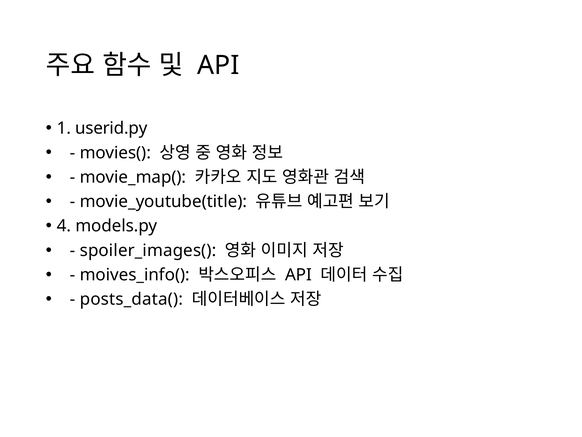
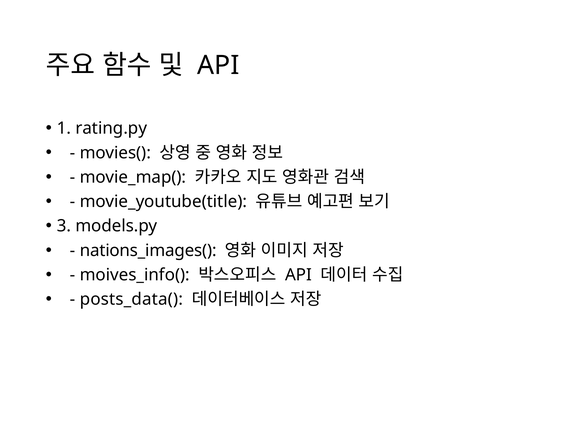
userid.py: userid.py -> rating.py
4: 4 -> 3
spoiler_images(: spoiler_images( -> nations_images(
